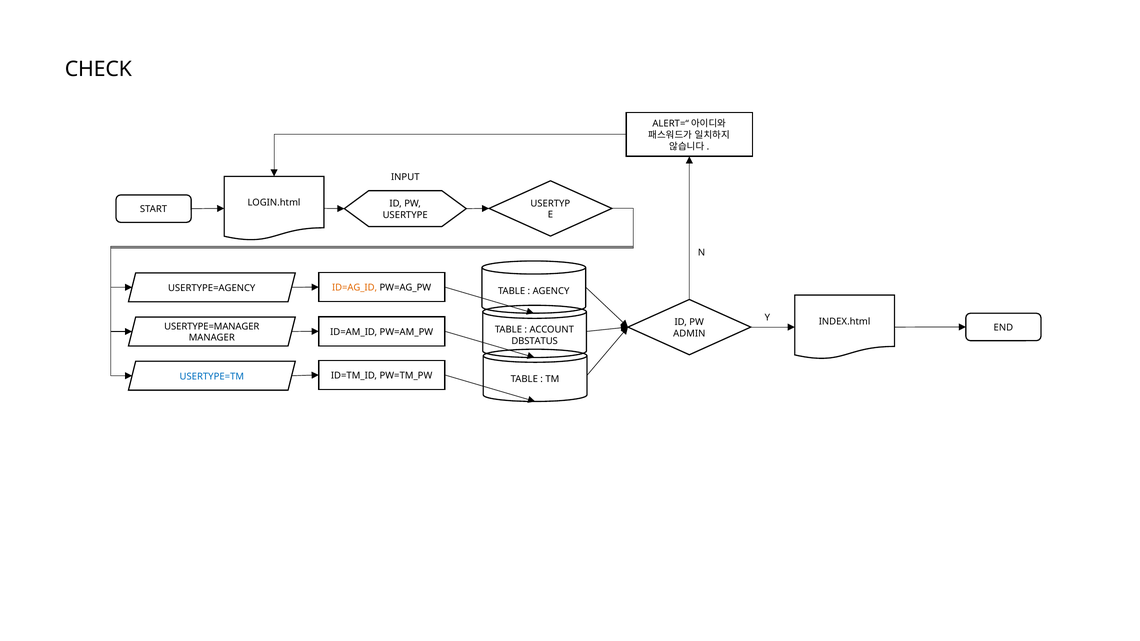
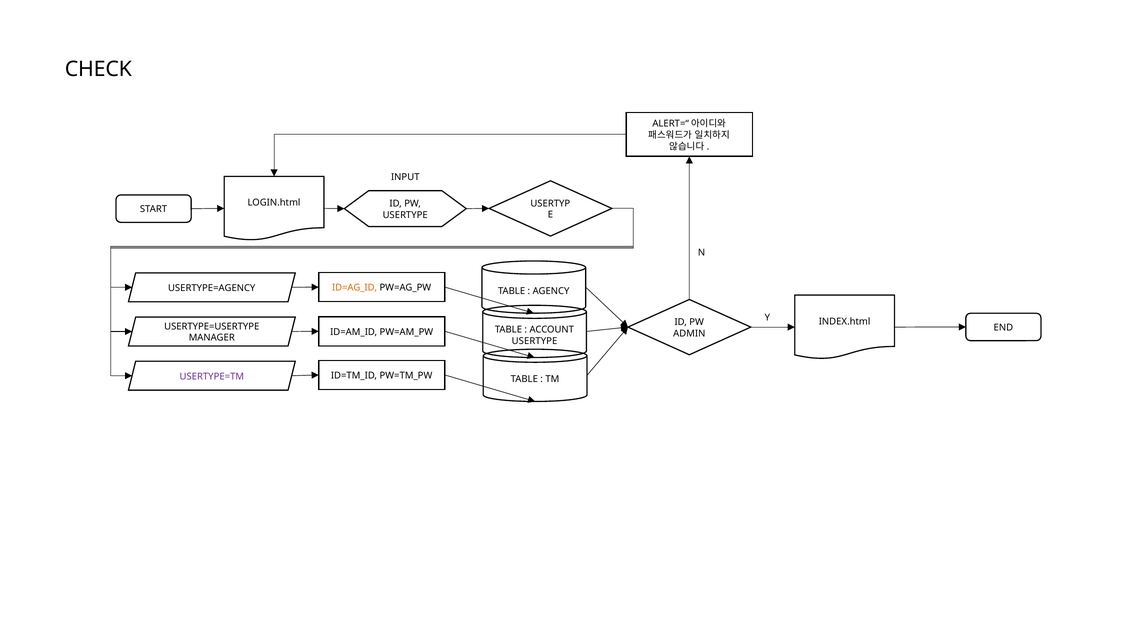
USERTYPE=MANAGER: USERTYPE=MANAGER -> USERTYPE=USERTYPE
DBSTATUS at (535, 341): DBSTATUS -> USERTYPE
USERTYPE=TM colour: blue -> purple
